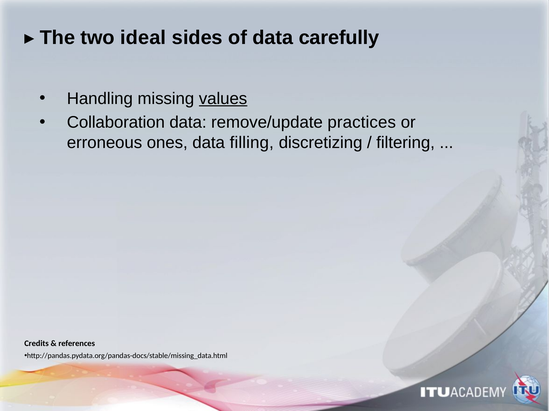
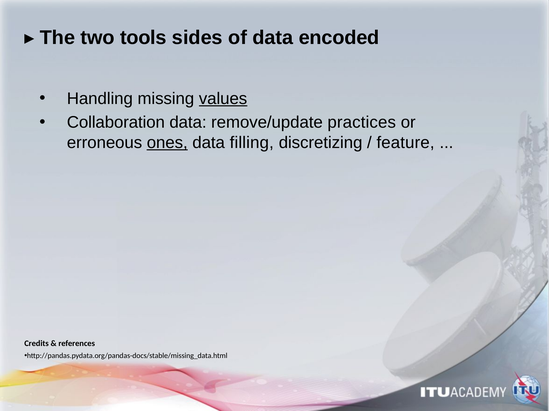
ideal: ideal -> tools
carefully: carefully -> encoded
ones underline: none -> present
filtering: filtering -> feature
